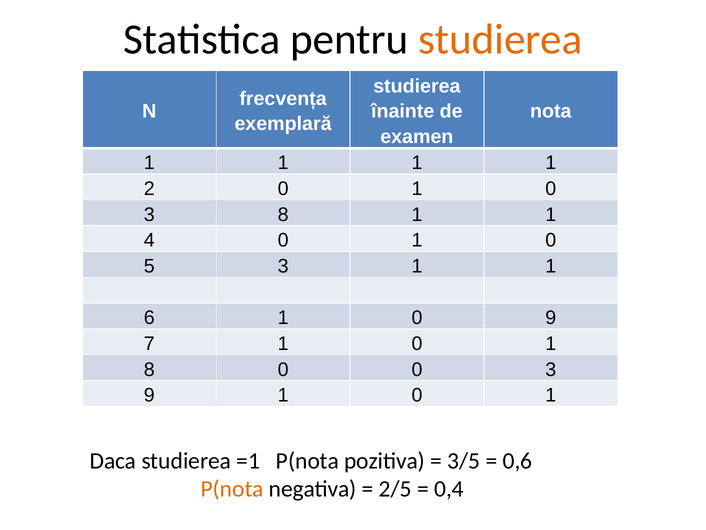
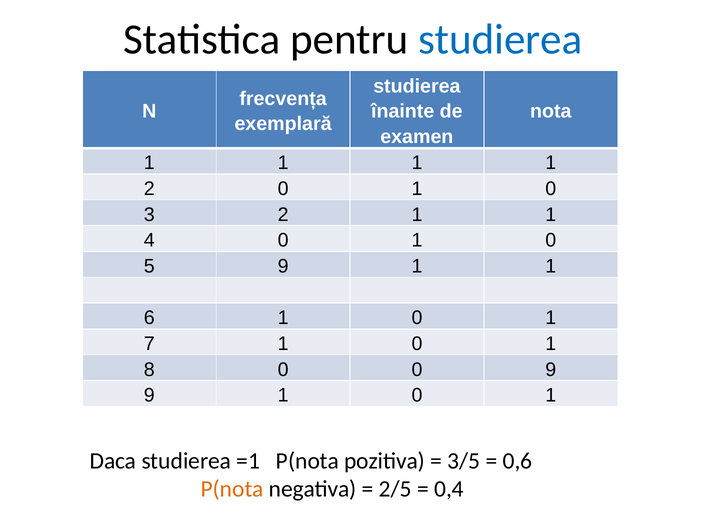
studierea at (500, 39) colour: orange -> blue
3 8: 8 -> 2
5 3: 3 -> 9
6 1 0 9: 9 -> 1
0 0 3: 3 -> 9
